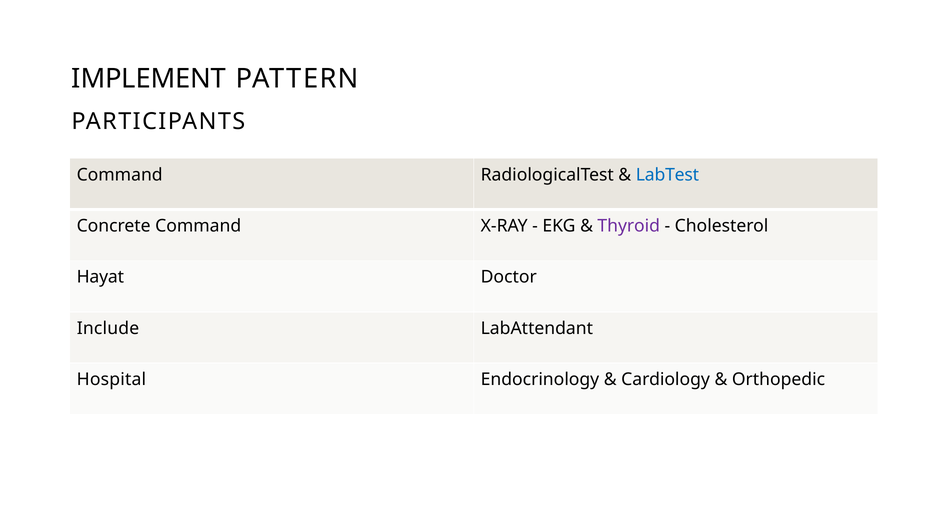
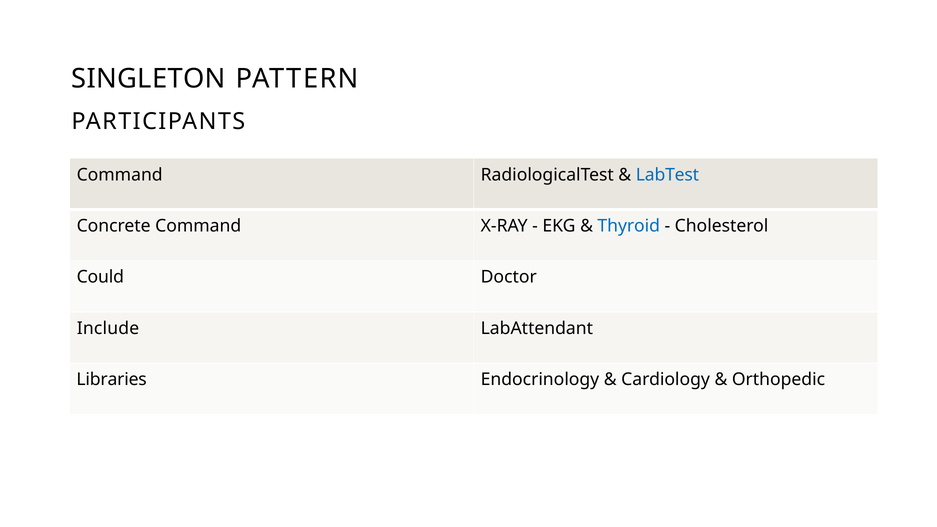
IMPLEMENT: IMPLEMENT -> SINGLETON
Thyroid colour: purple -> blue
Hayat: Hayat -> Could
Hospital: Hospital -> Libraries
